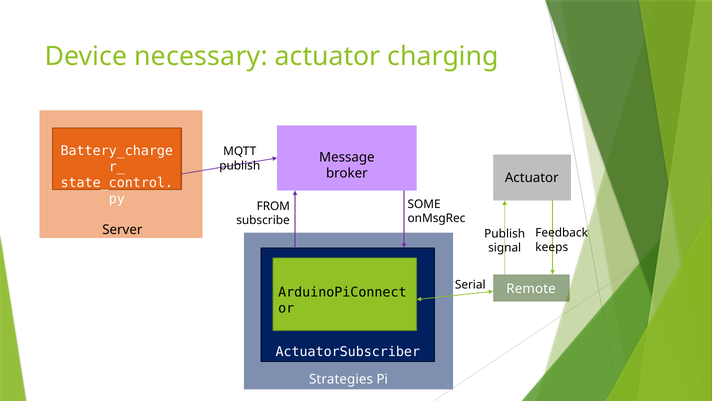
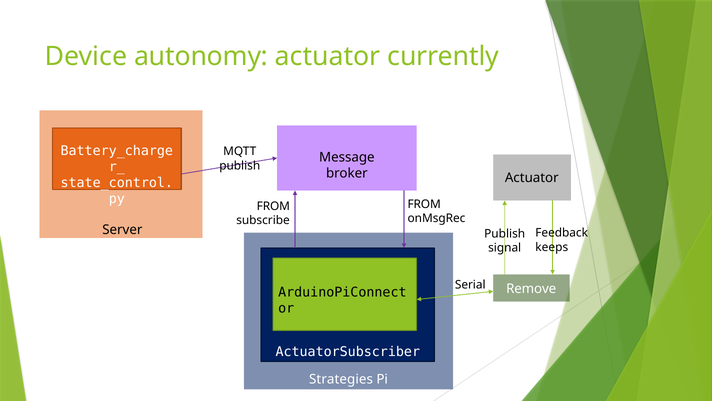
necessary: necessary -> autonomy
charging: charging -> currently
SOME at (424, 204): SOME -> FROM
Remote: Remote -> Remove
